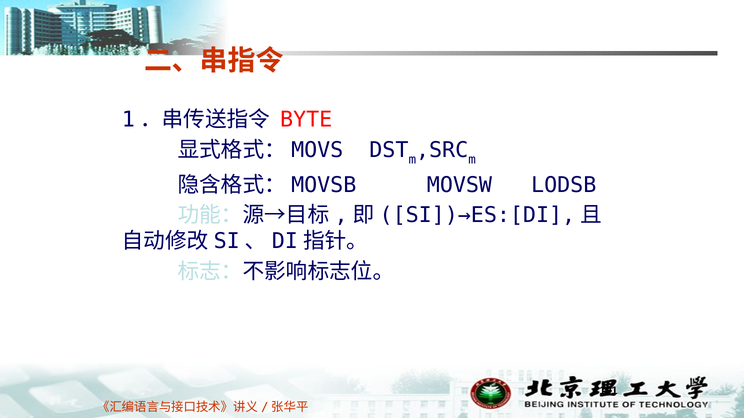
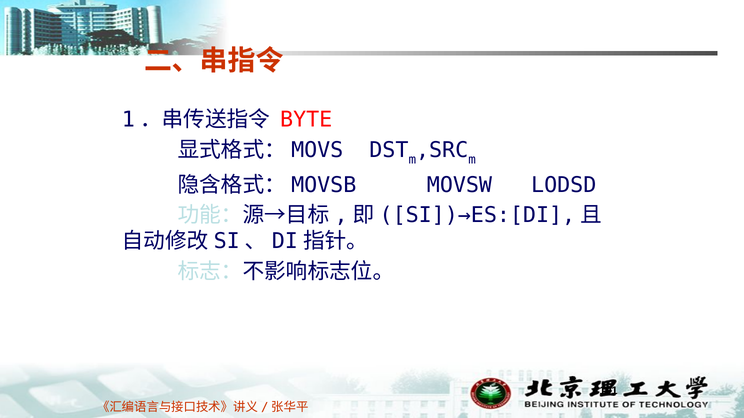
LODSB: LODSB -> LODSD
